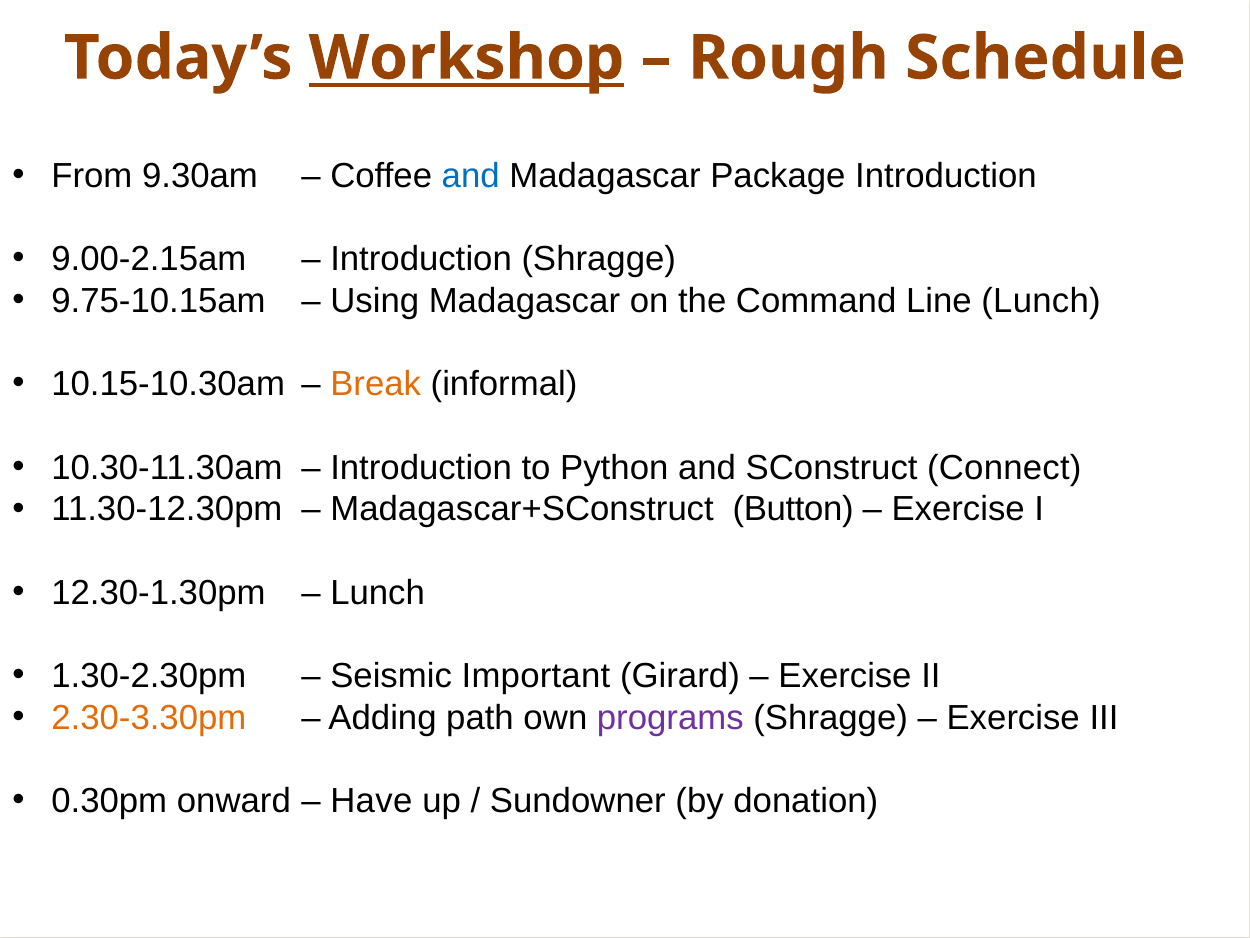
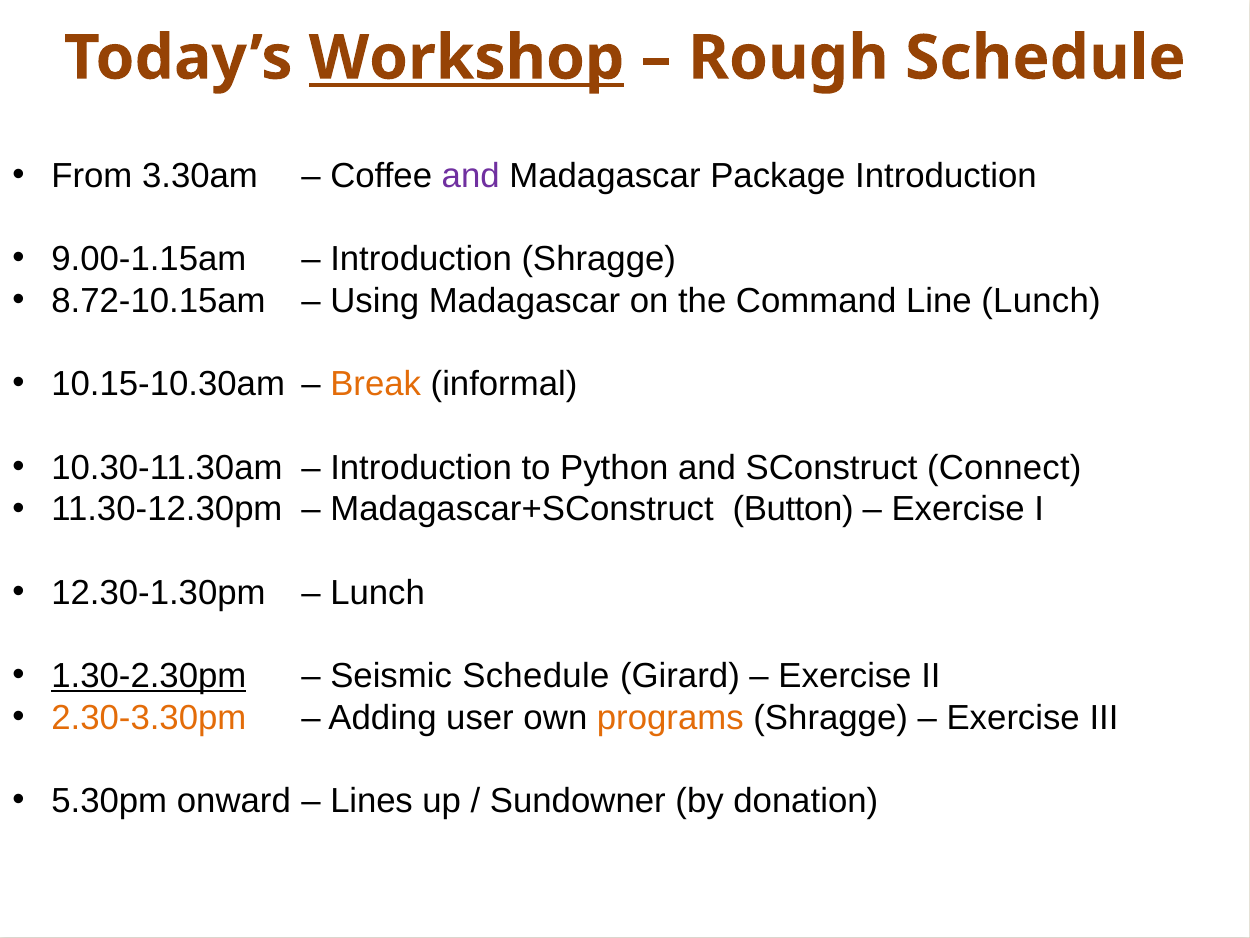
9.30am: 9.30am -> 3.30am
and at (471, 176) colour: blue -> purple
9.00-2.15am: 9.00-2.15am -> 9.00-1.15am
9.75-10.15am: 9.75-10.15am -> 8.72-10.15am
1.30-2.30pm underline: none -> present
Seismic Important: Important -> Schedule
path: path -> user
programs colour: purple -> orange
0.30pm: 0.30pm -> 5.30pm
Have: Have -> Lines
